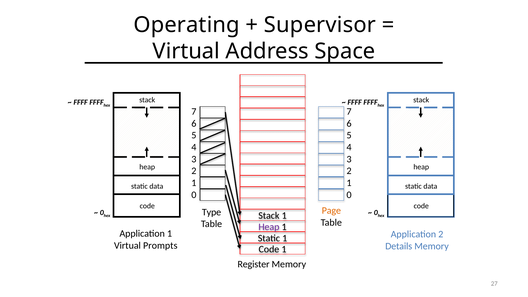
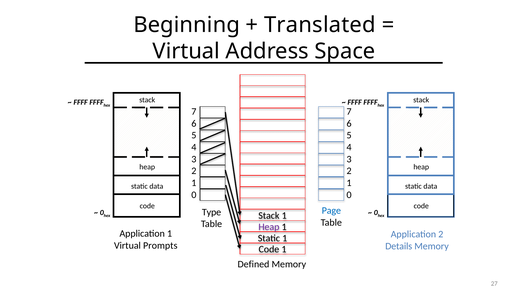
Operating: Operating -> Beginning
Supervisor: Supervisor -> Translated
Page colour: orange -> blue
Register: Register -> Defined
